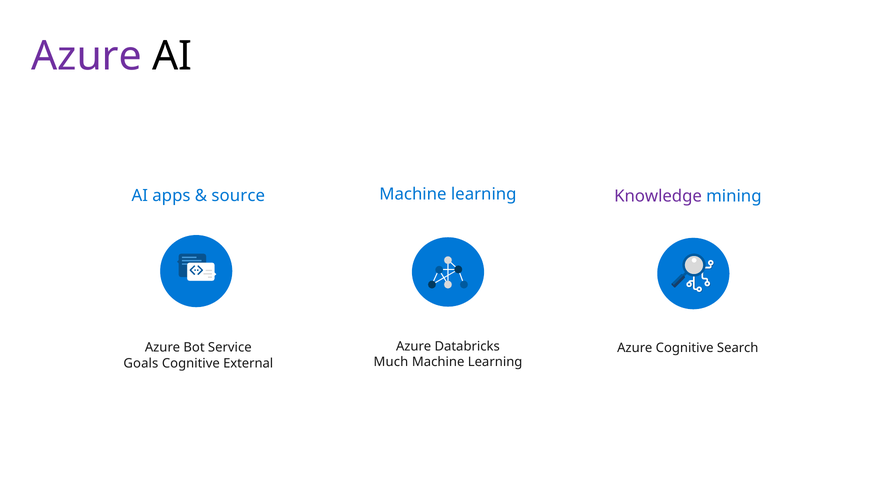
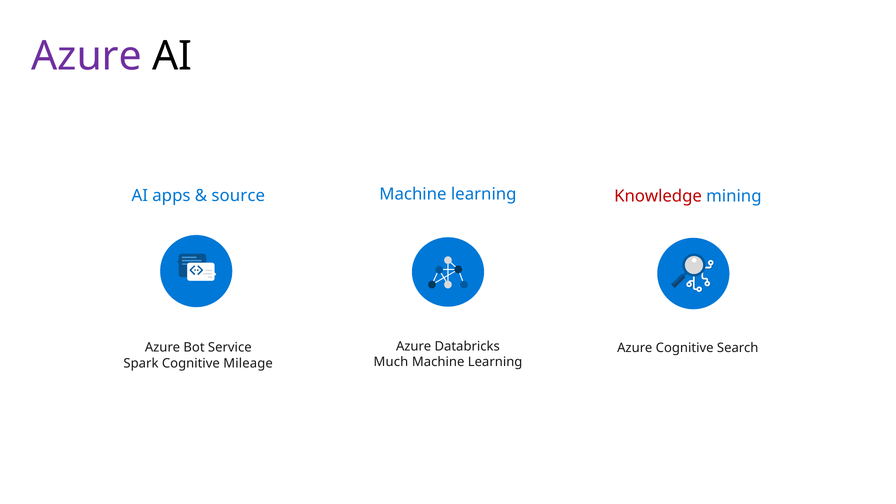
Knowledge colour: purple -> red
Goals: Goals -> Spark
External: External -> Mileage
